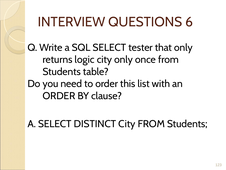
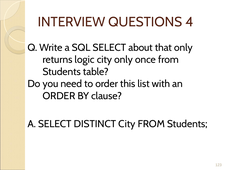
6: 6 -> 4
tester: tester -> about
